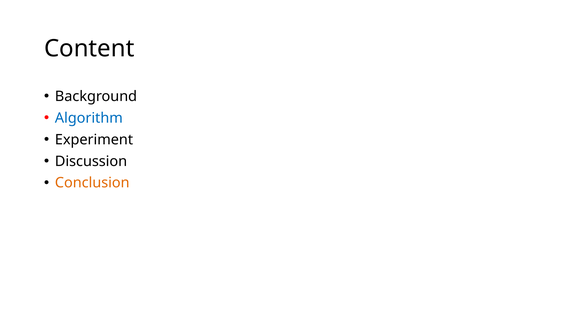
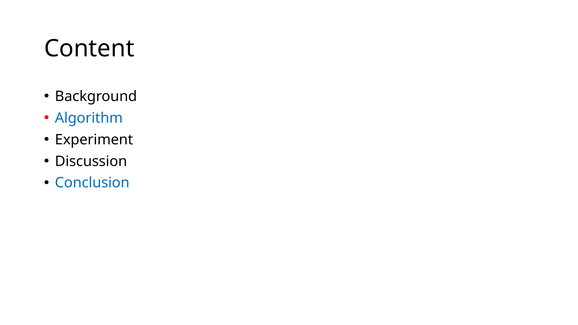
Conclusion colour: orange -> blue
